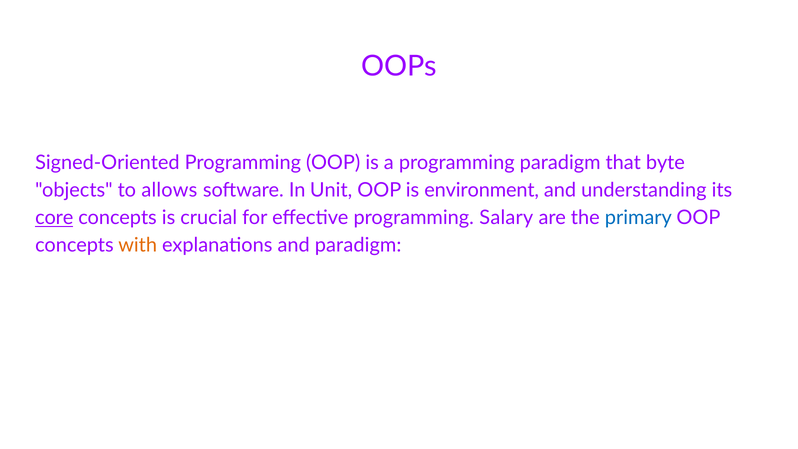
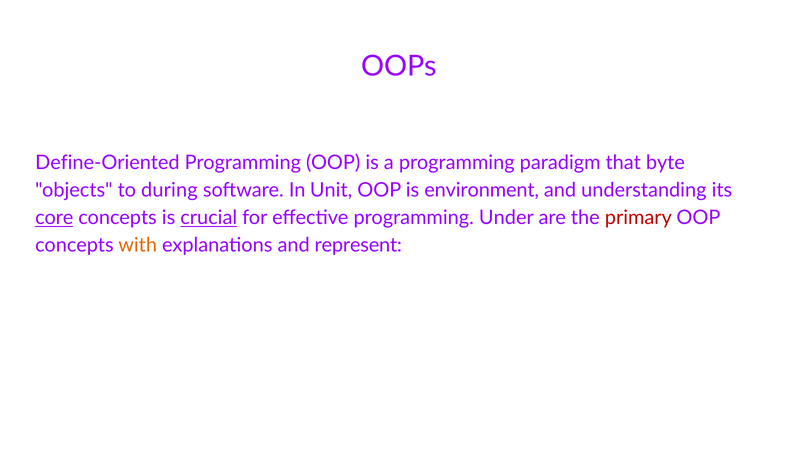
Signed-Oriented: Signed-Oriented -> Define-Oriented
allows: allows -> during
crucial underline: none -> present
Salary: Salary -> Under
primary colour: blue -> red
and paradigm: paradigm -> represent
